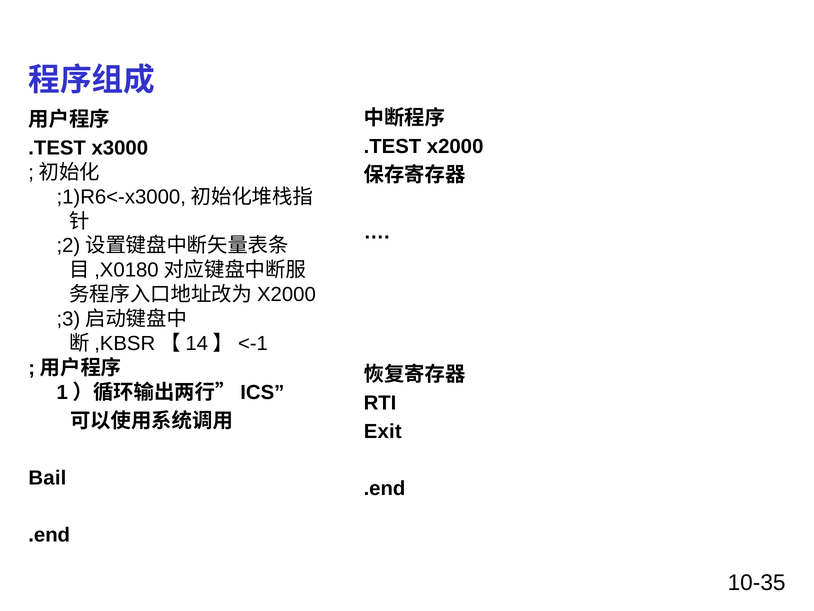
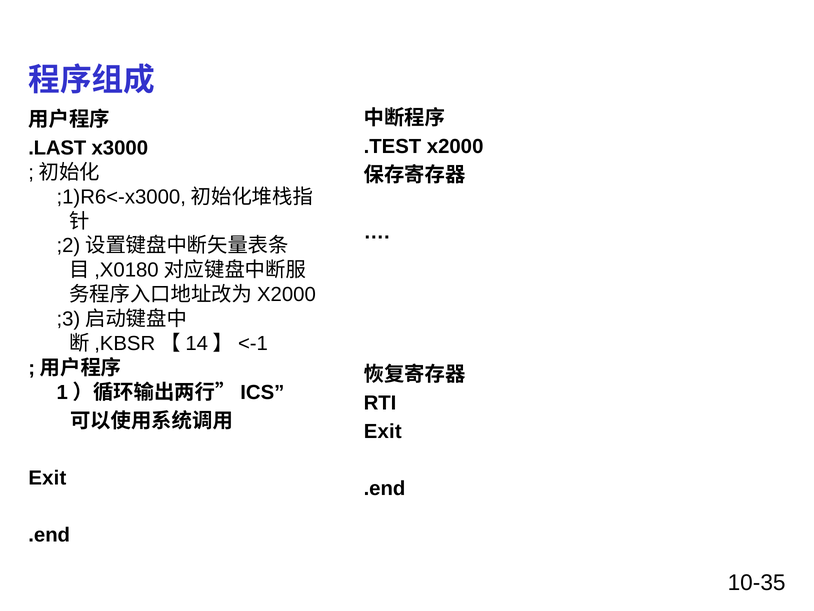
.TEST at (57, 148): .TEST -> .LAST
Bail at (47, 478): Bail -> Exit
